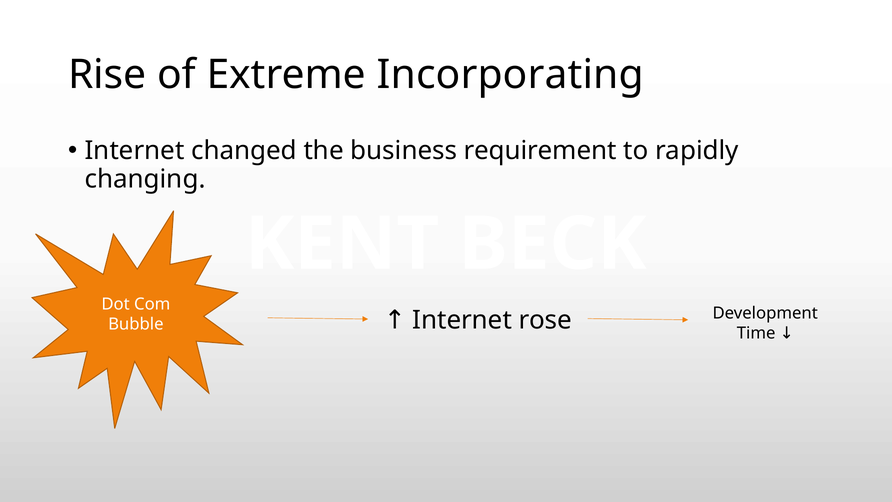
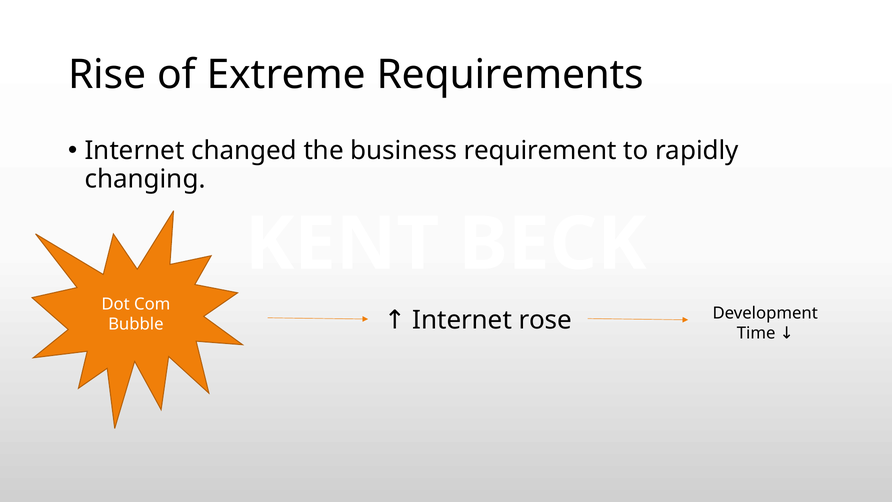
Incorporating: Incorporating -> Requirements
